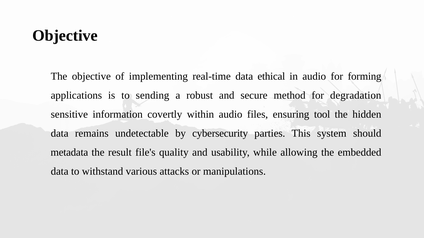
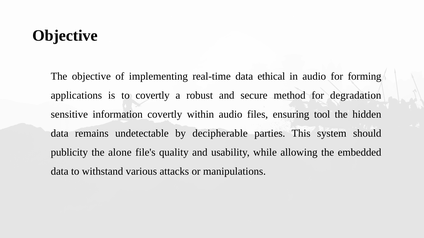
to sending: sending -> covertly
cybersecurity: cybersecurity -> decipherable
metadata: metadata -> publicity
result: result -> alone
